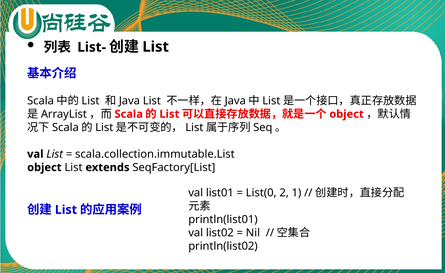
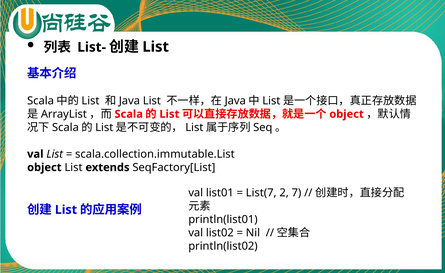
List(0: List(0 -> List(7
1: 1 -> 7
